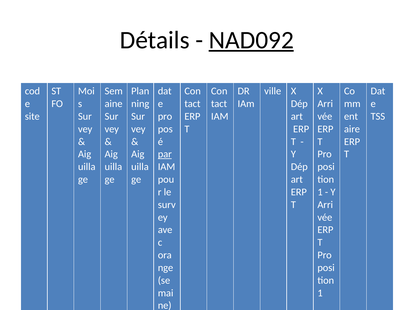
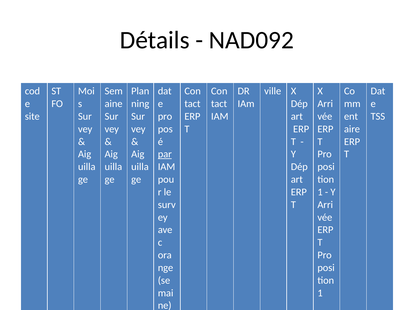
NAD092 underline: present -> none
